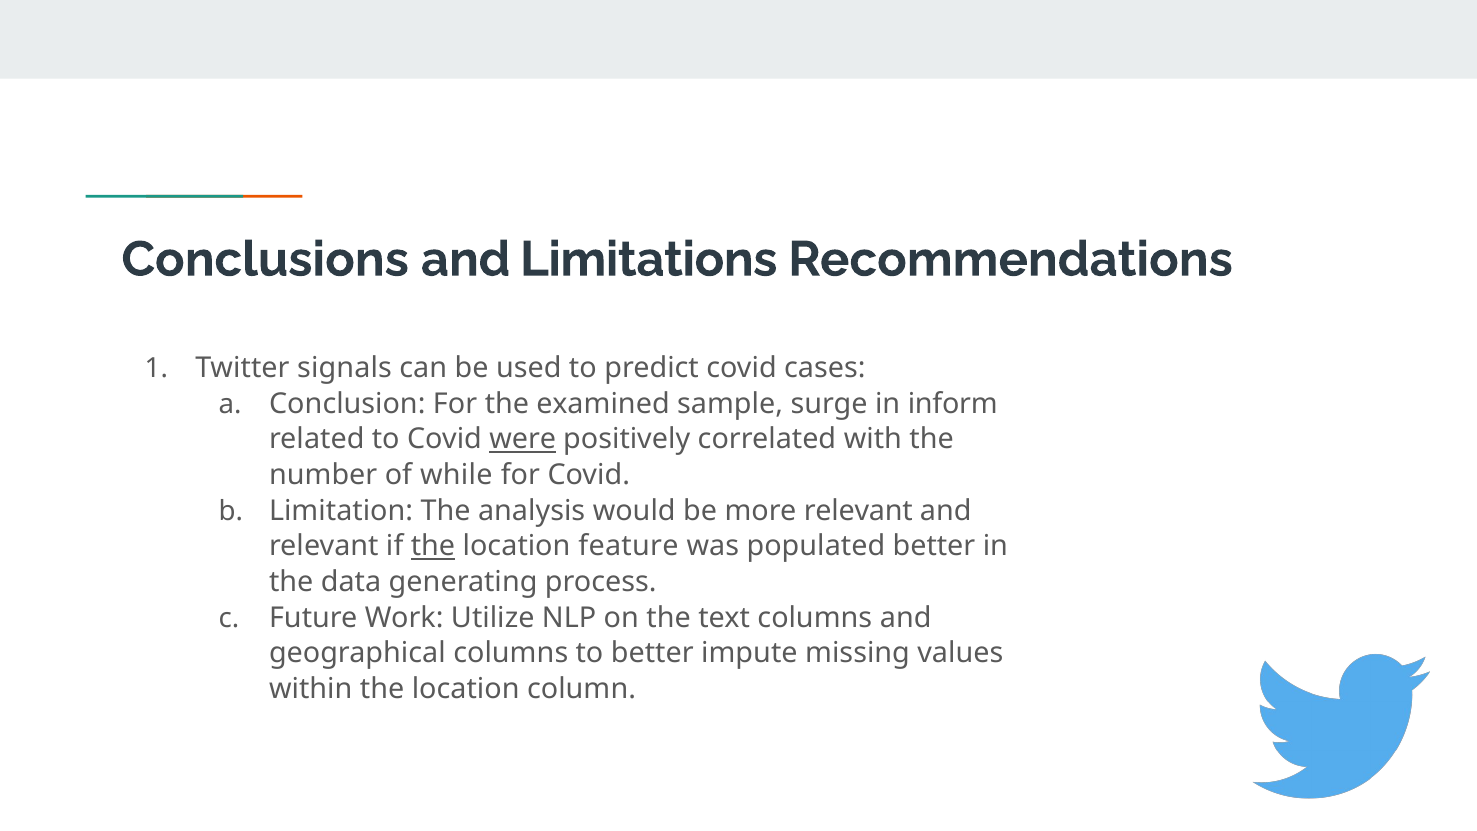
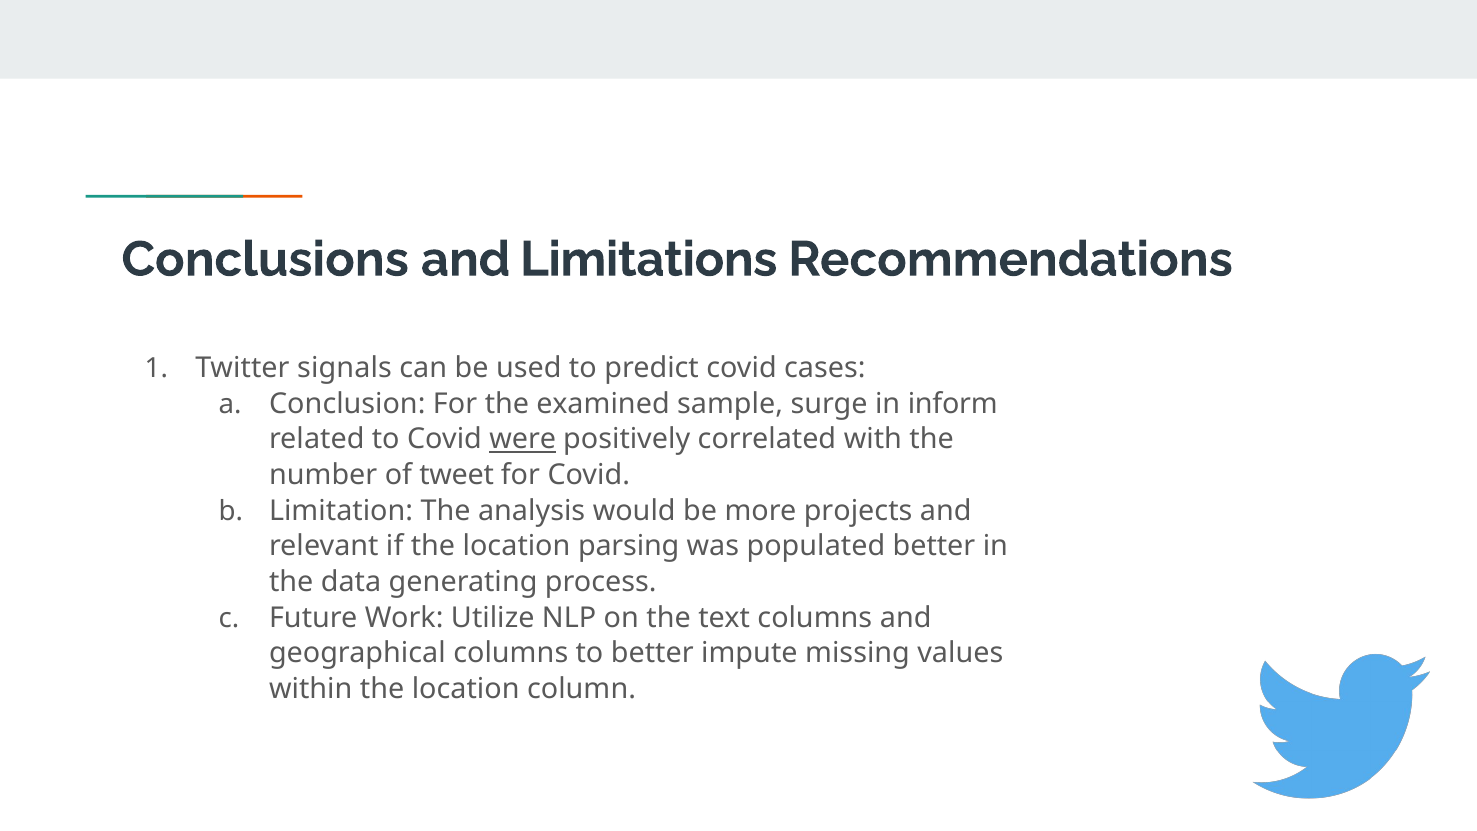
while: while -> tweet
more relevant: relevant -> projects
the at (433, 546) underline: present -> none
feature: feature -> parsing
